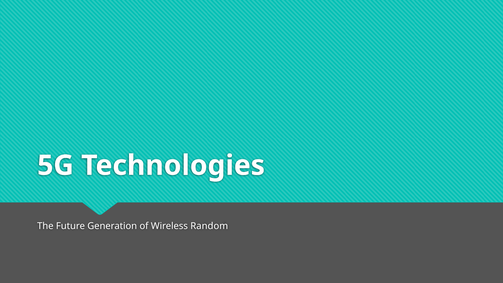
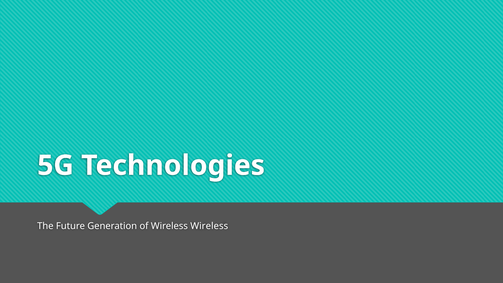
Wireless Random: Random -> Wireless
